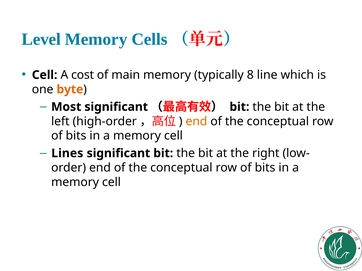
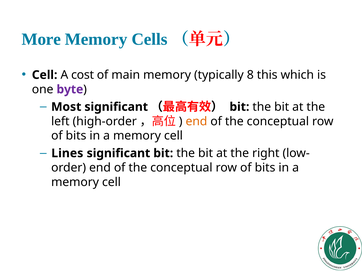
Level: Level -> More
line: line -> this
byte colour: orange -> purple
